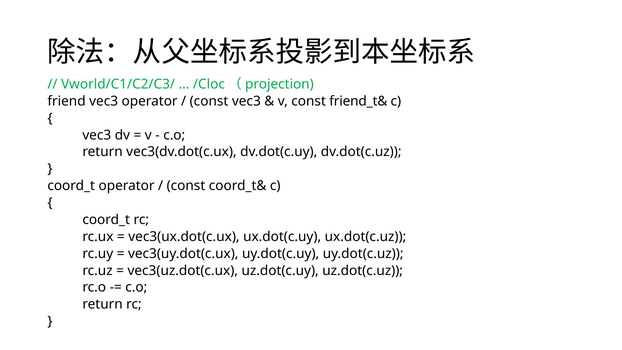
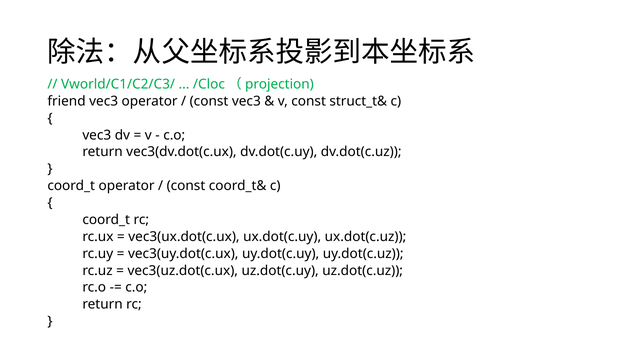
friend_t&: friend_t& -> struct_t&
